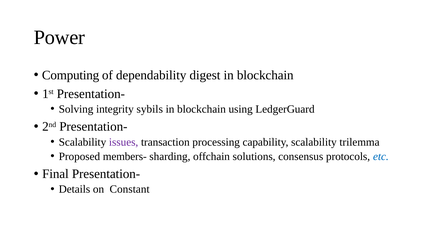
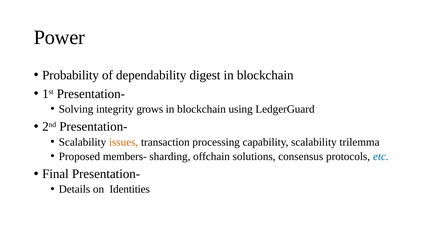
Computing: Computing -> Probability
sybils: sybils -> grows
issues colour: purple -> orange
Constant: Constant -> Identities
